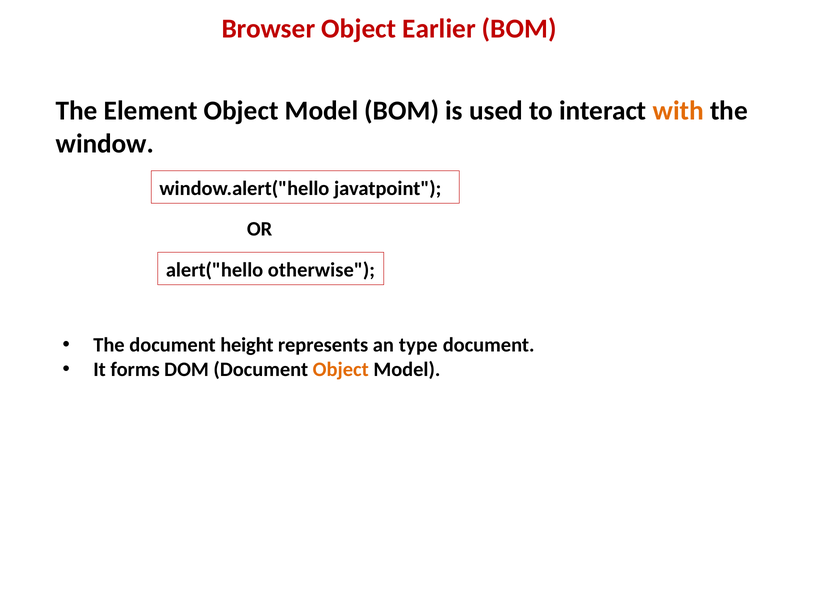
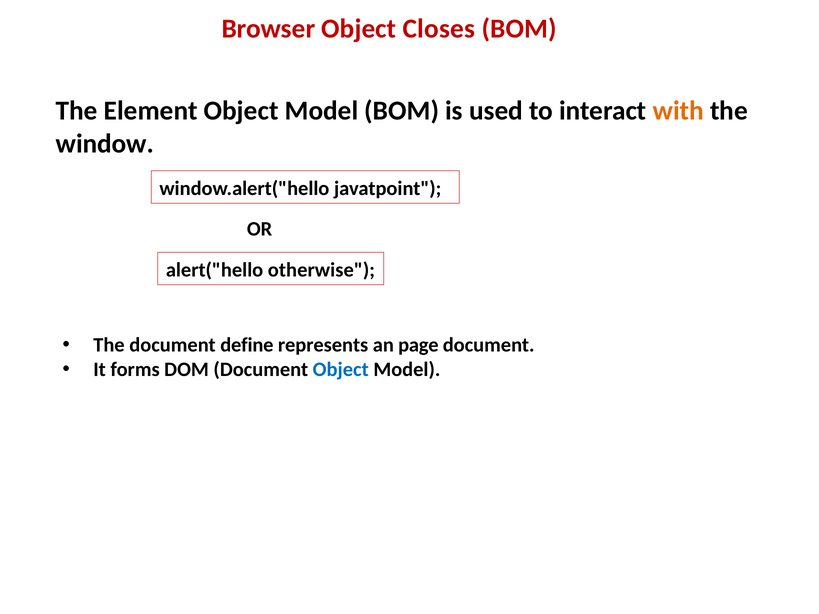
Earlier: Earlier -> Closes
height: height -> define
type: type -> page
Object at (341, 370) colour: orange -> blue
